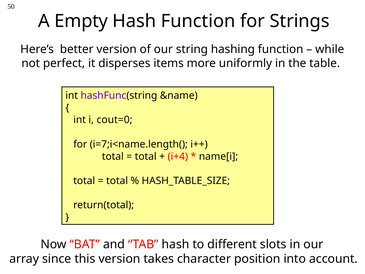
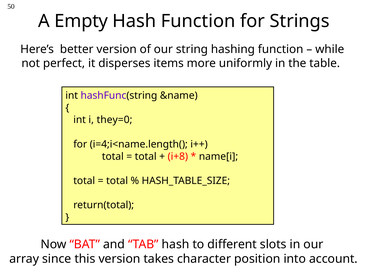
cout=0: cout=0 -> they=0
i=7;i<name.length(: i=7;i<name.length( -> i=4;i<name.length(
i+4: i+4 -> i+8
